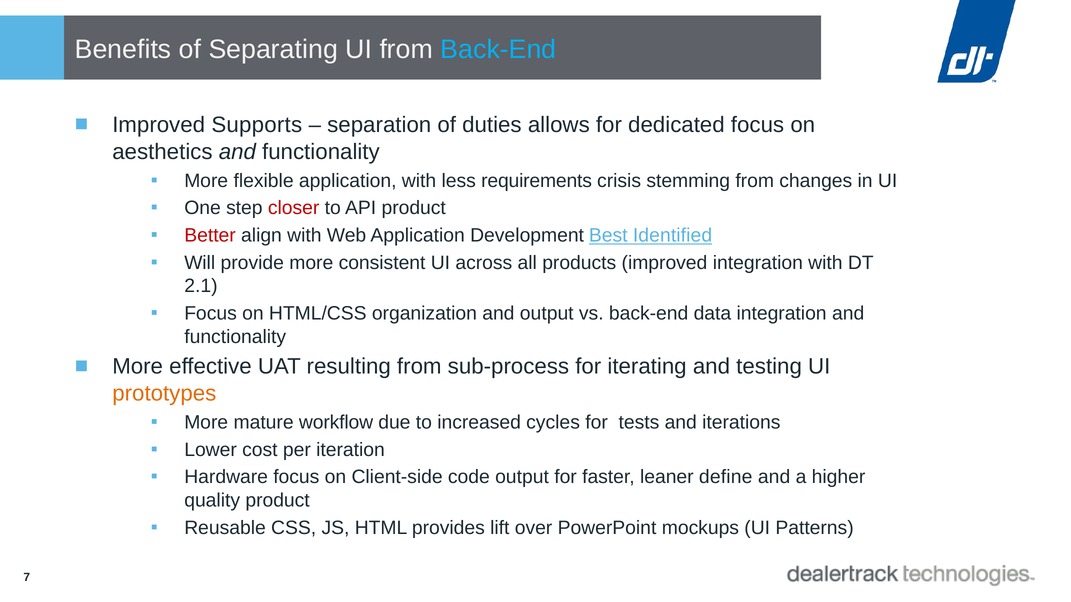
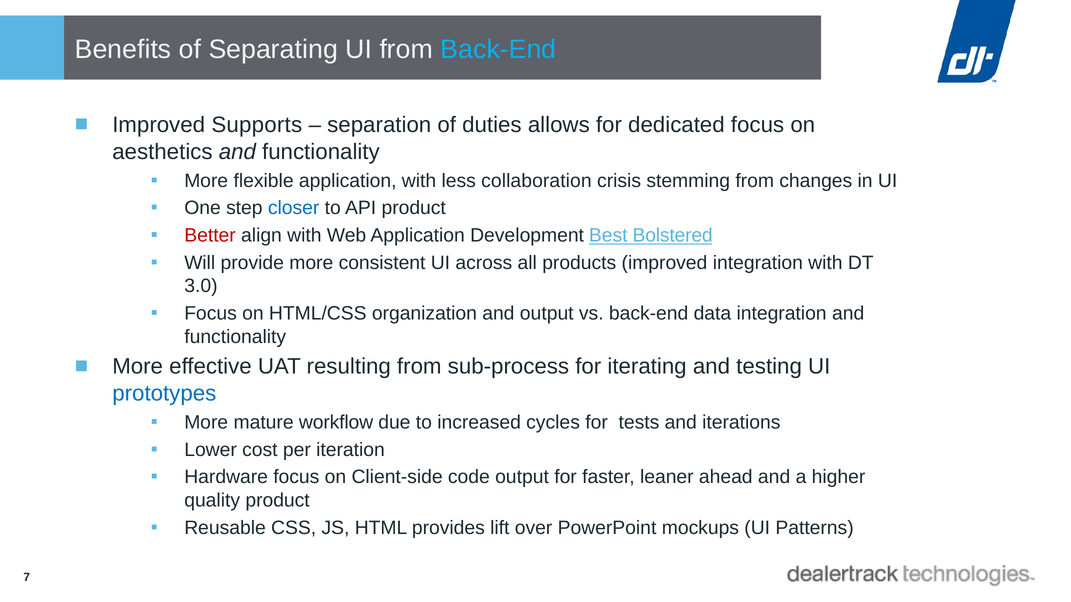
requirements: requirements -> collaboration
closer colour: red -> blue
Identified: Identified -> Bolstered
2.1: 2.1 -> 3.0
prototypes colour: orange -> blue
define: define -> ahead
